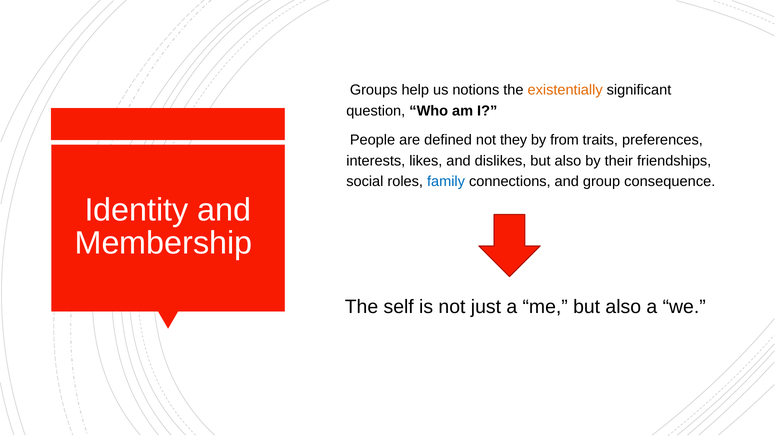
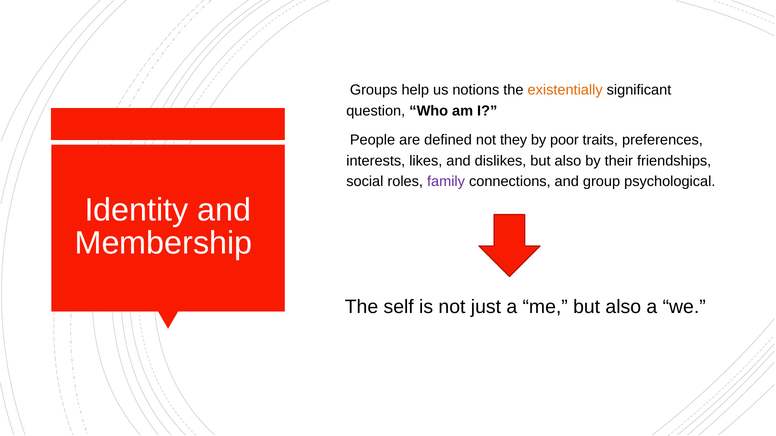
from: from -> poor
family colour: blue -> purple
consequence: consequence -> psychological
